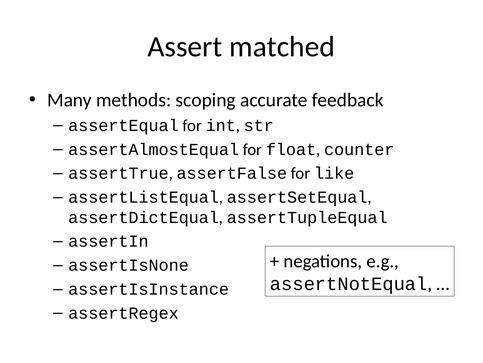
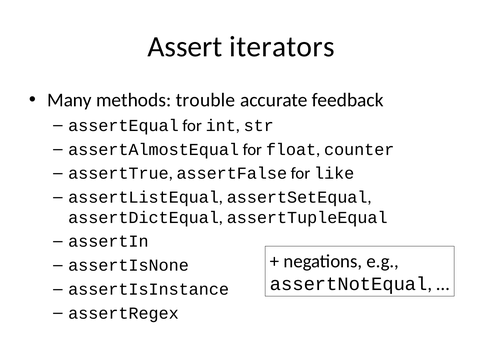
matched: matched -> iterators
scoping: scoping -> trouble
